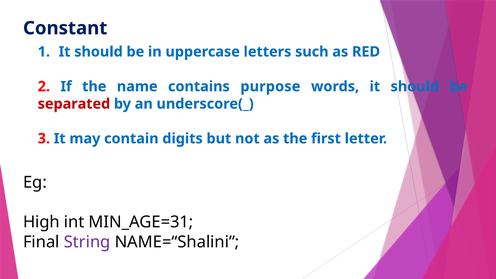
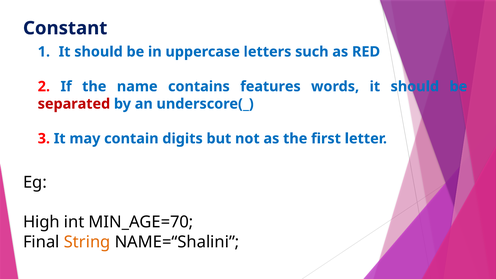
purpose: purpose -> features
MIN_AGE=31: MIN_AGE=31 -> MIN_AGE=70
String colour: purple -> orange
